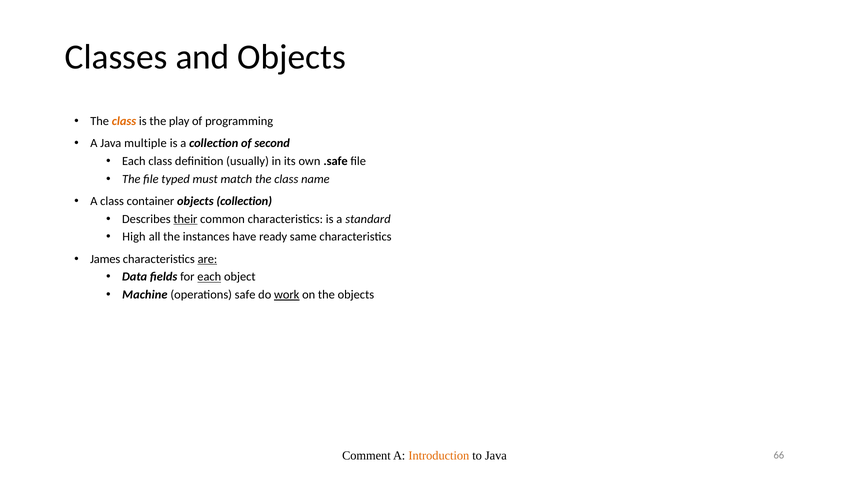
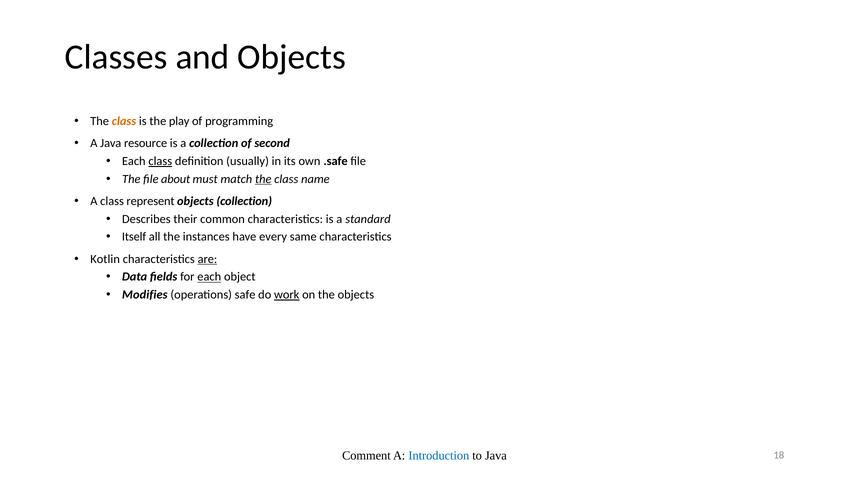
multiple: multiple -> resource
class at (160, 161) underline: none -> present
typed: typed -> about
the at (263, 179) underline: none -> present
container: container -> represent
their underline: present -> none
High: High -> Itself
ready: ready -> every
James: James -> Kotlin
Machine: Machine -> Modifies
Introduction colour: orange -> blue
66: 66 -> 18
